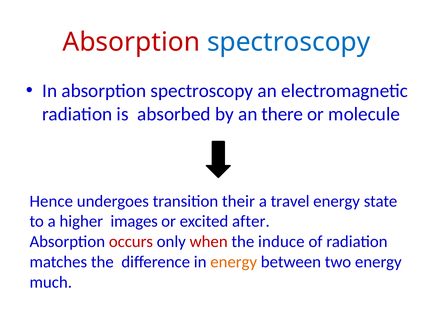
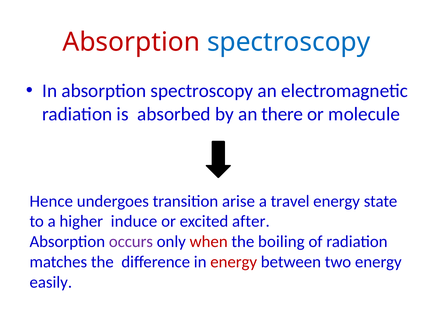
their: their -> arise
images: images -> induce
occurs colour: red -> purple
induce: induce -> boiling
energy at (234, 262) colour: orange -> red
much: much -> easily
